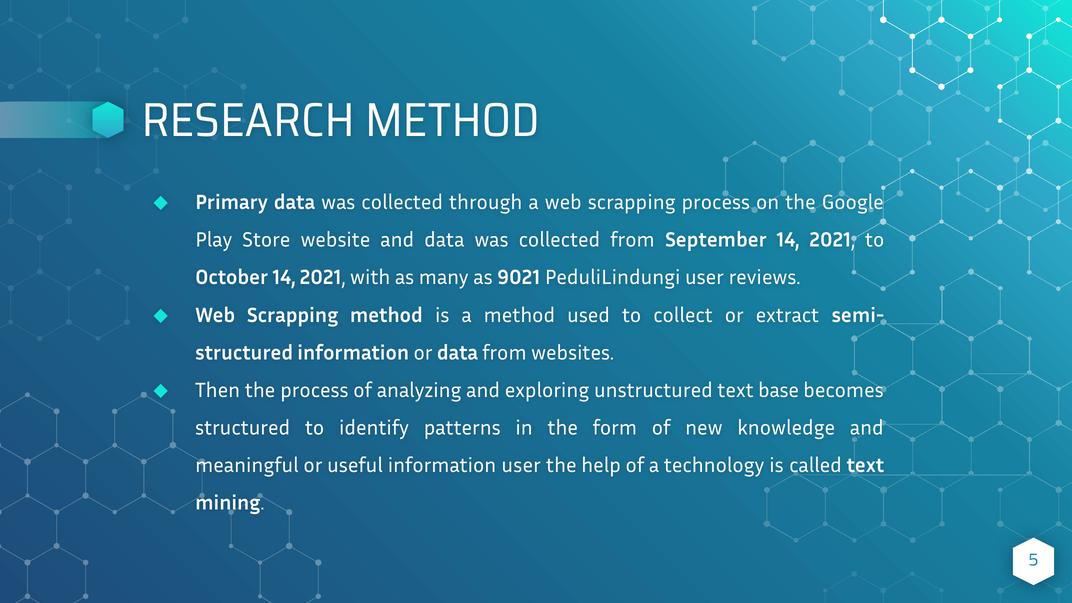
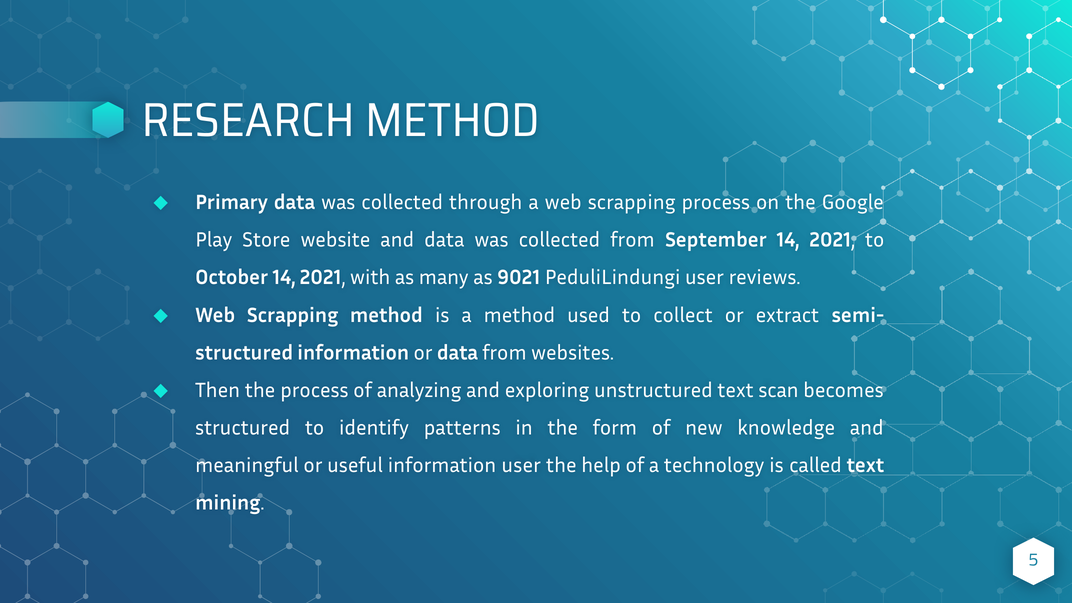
base: base -> scan
